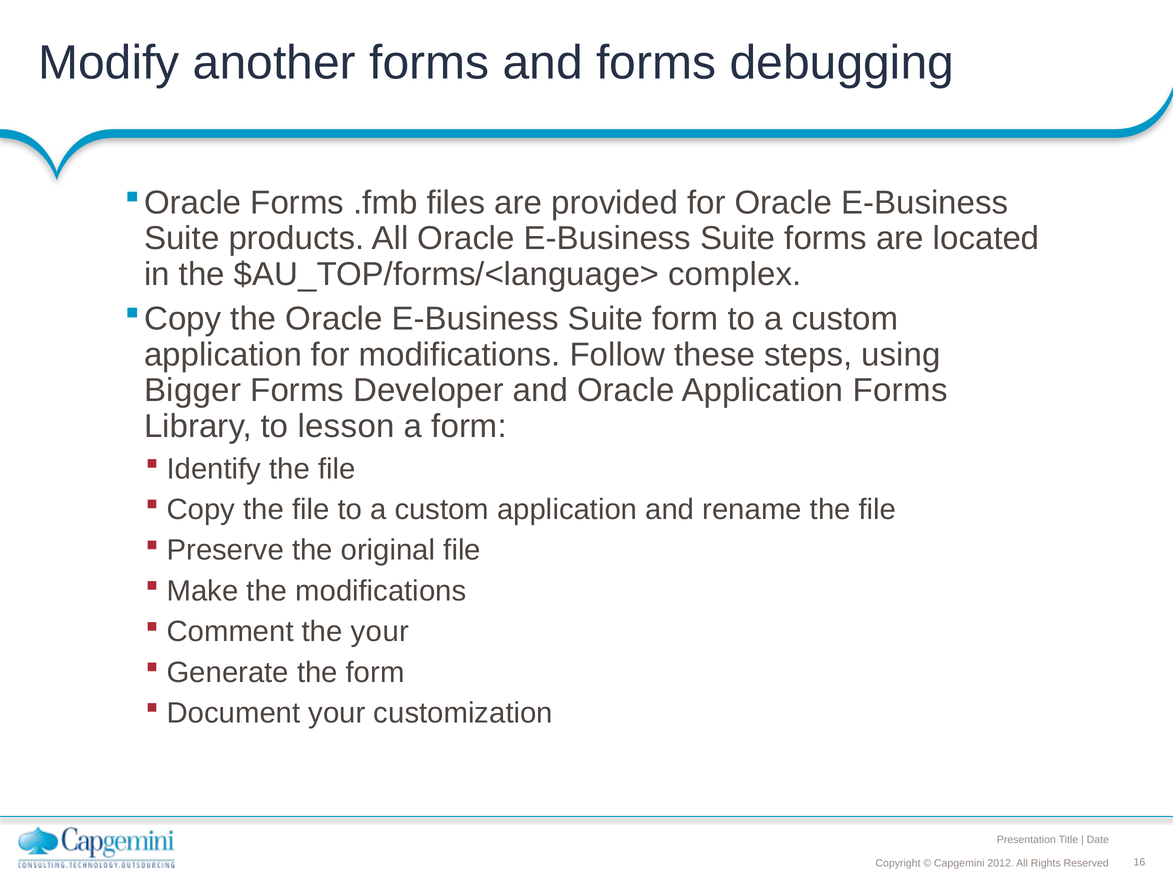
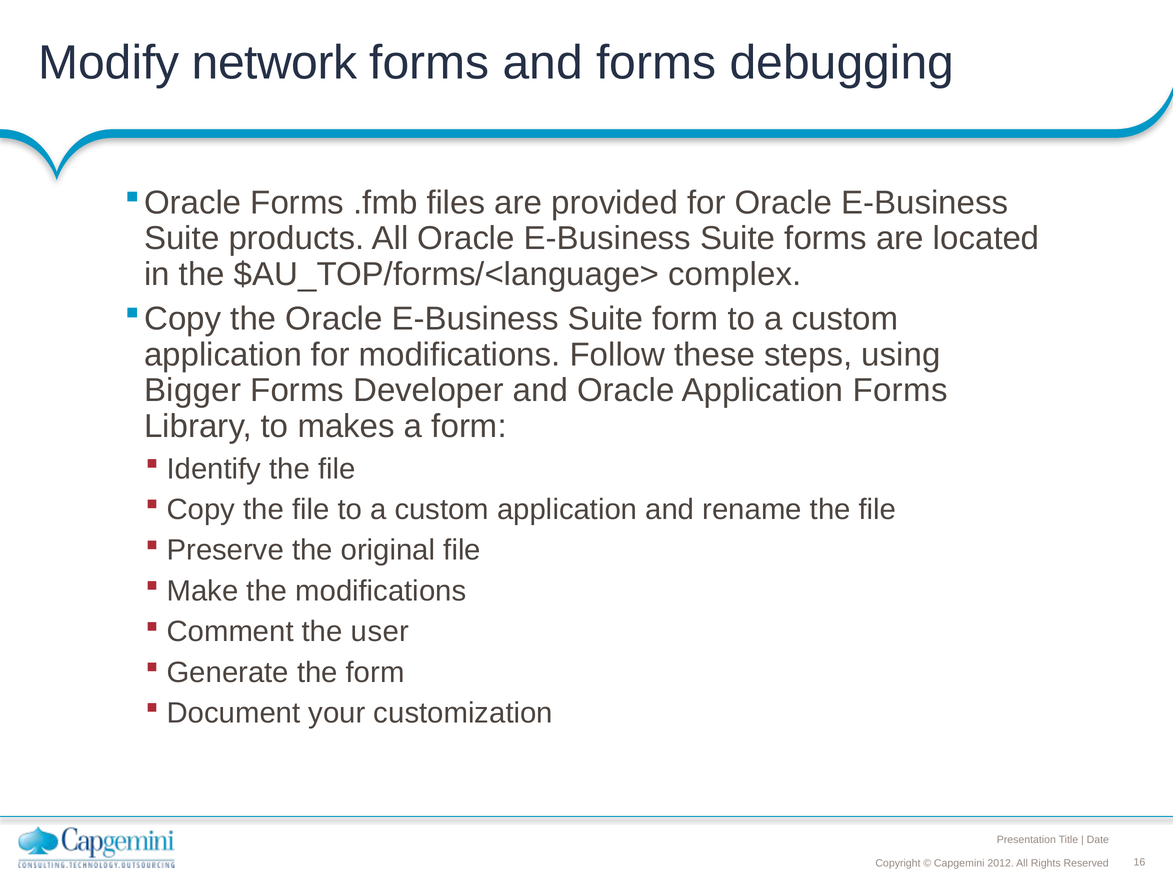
another: another -> network
lesson: lesson -> makes
the your: your -> user
